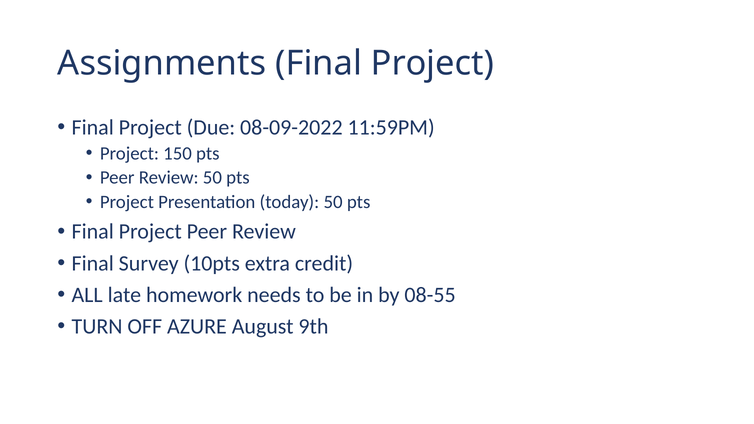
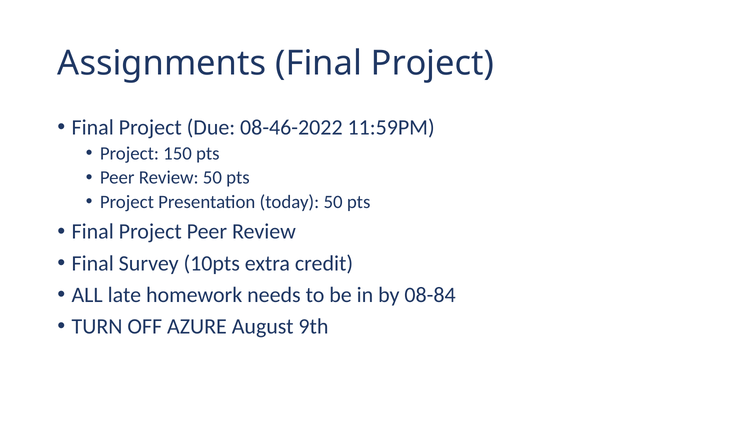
08-09-2022: 08-09-2022 -> 08-46-2022
08-55: 08-55 -> 08-84
